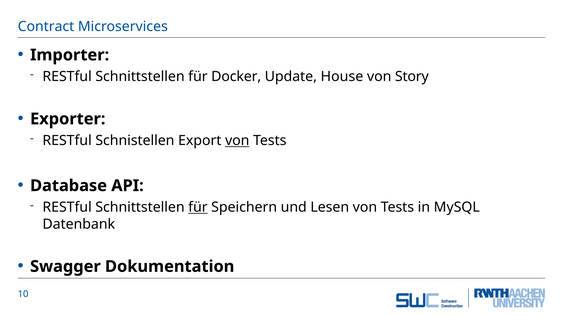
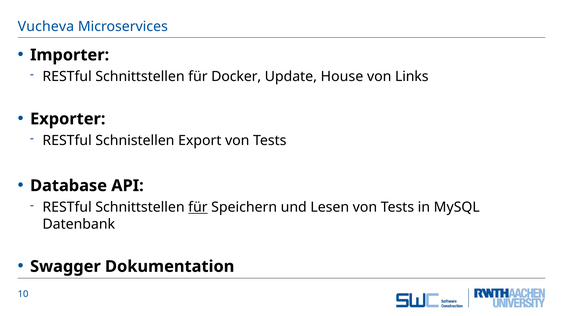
Contract: Contract -> Vucheva
Story: Story -> Links
von at (237, 141) underline: present -> none
